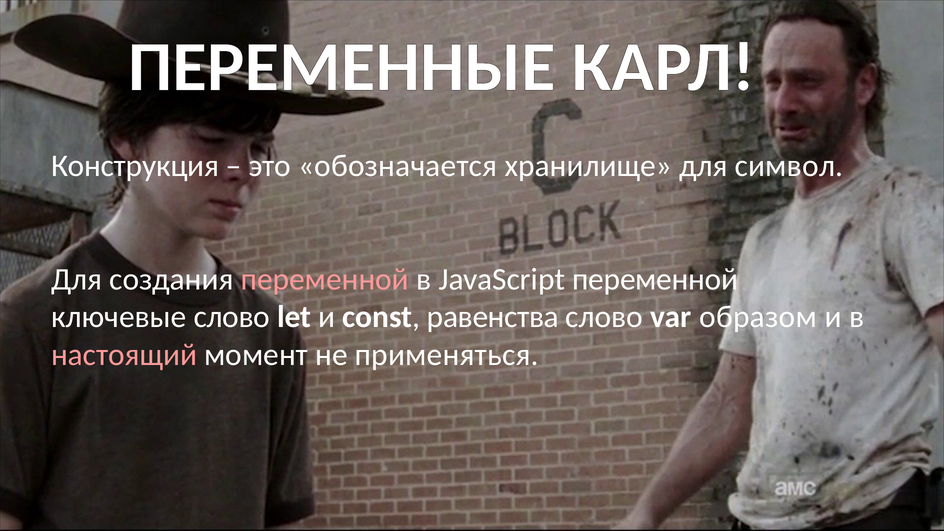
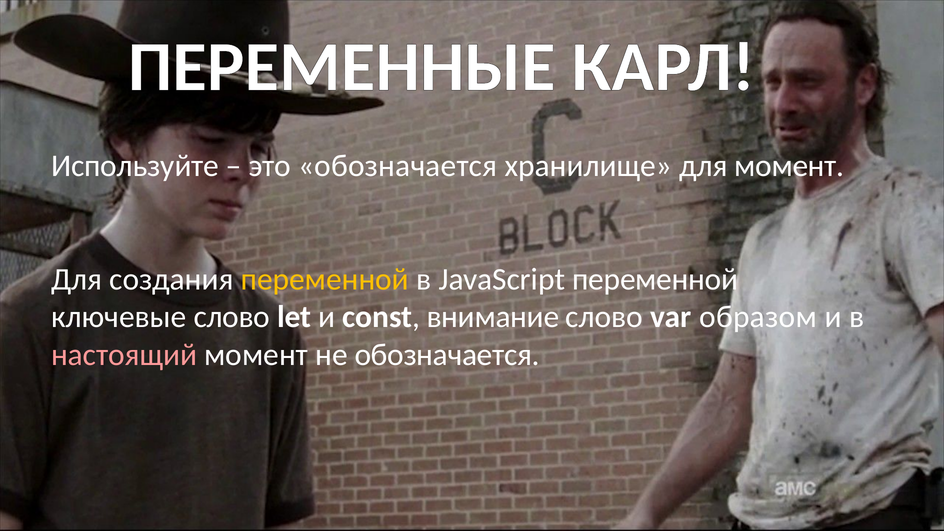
Конструкция: Конструкция -> Используйте
для символ: символ -> момент
переменной at (325, 279) colour: pink -> yellow
равенства: равенства -> внимание
не применяться: применяться -> обозначается
